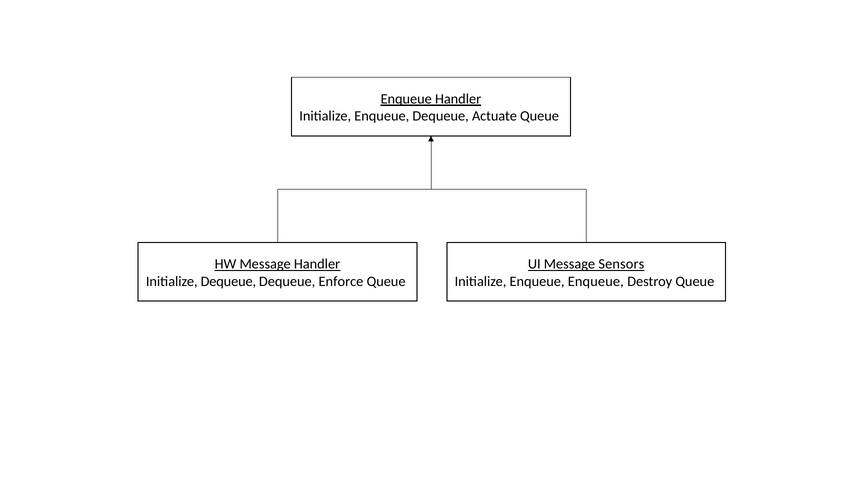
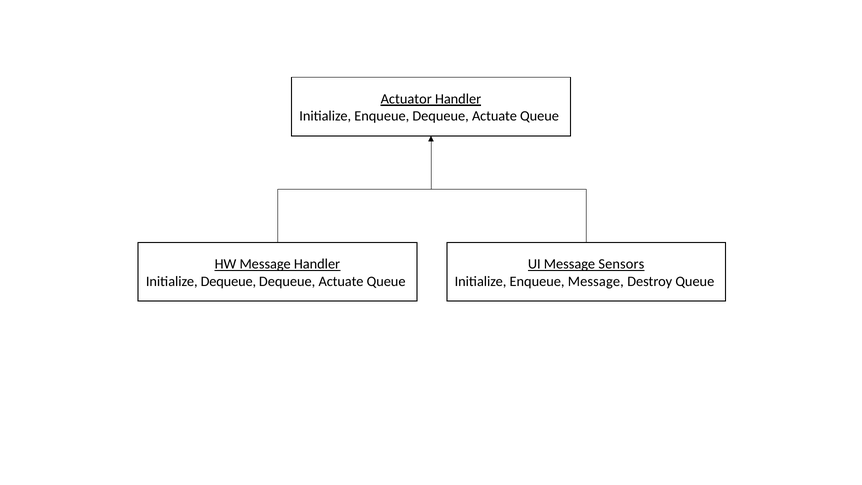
Enqueue at (406, 99): Enqueue -> Actuator
Enforce at (341, 281): Enforce -> Actuate
Enqueue Enqueue: Enqueue -> Message
